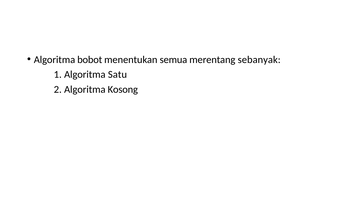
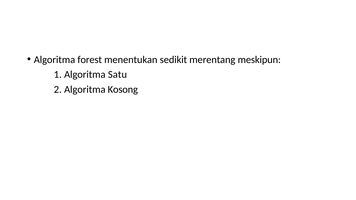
bobot: bobot -> forest
semua: semua -> sedikit
sebanyak: sebanyak -> meskipun
